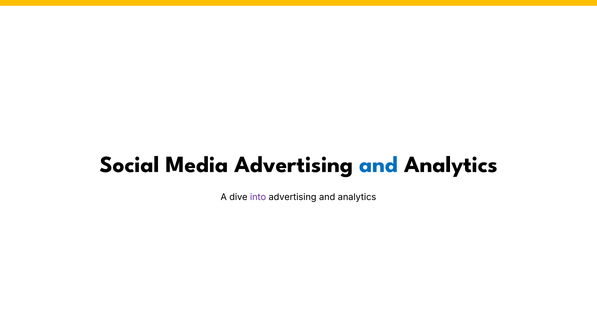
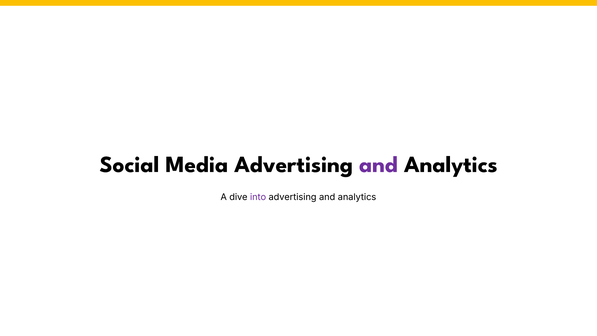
and at (378, 164) colour: blue -> purple
